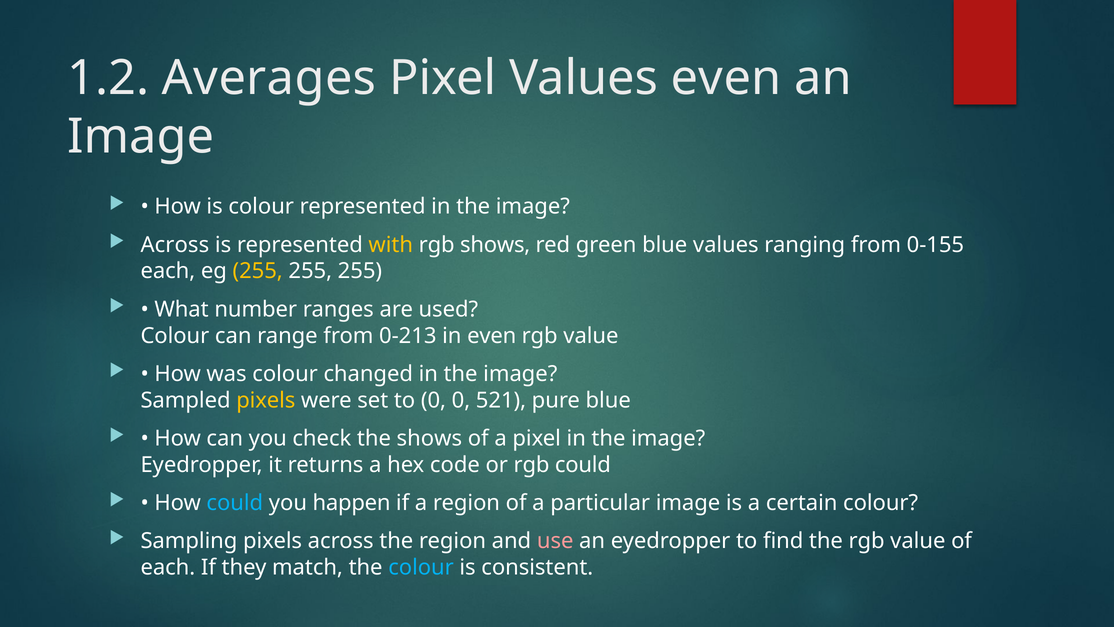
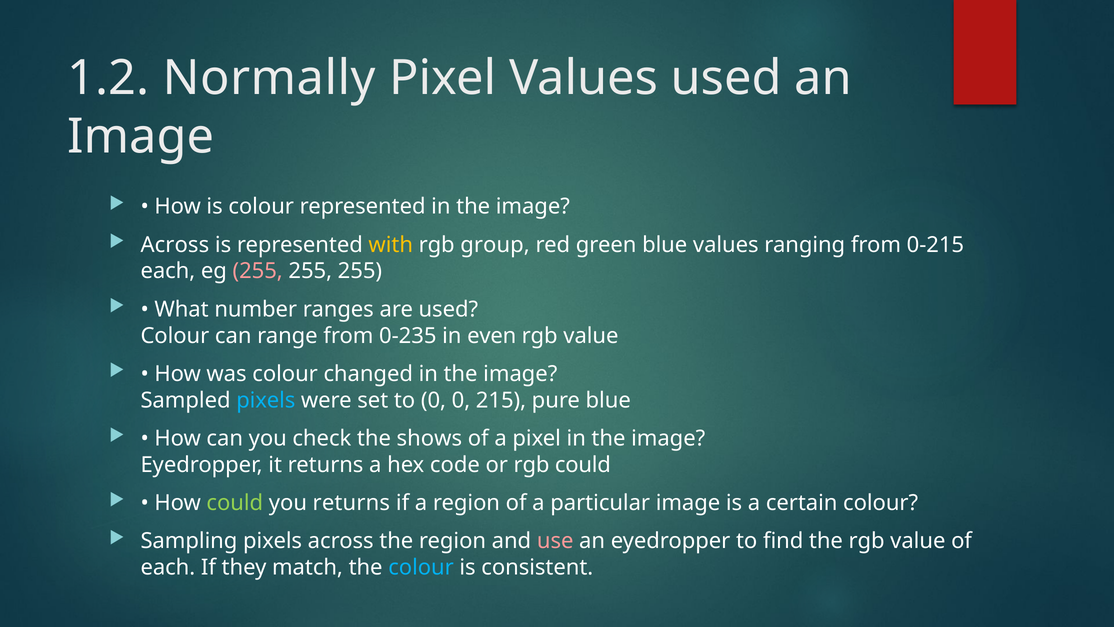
Averages: Averages -> Normally
Values even: even -> used
rgb shows: shows -> group
0-155: 0-155 -> 0-215
255 at (258, 271) colour: yellow -> pink
0-213: 0-213 -> 0-235
pixels at (266, 400) colour: yellow -> light blue
521: 521 -> 215
could at (235, 503) colour: light blue -> light green
you happen: happen -> returns
